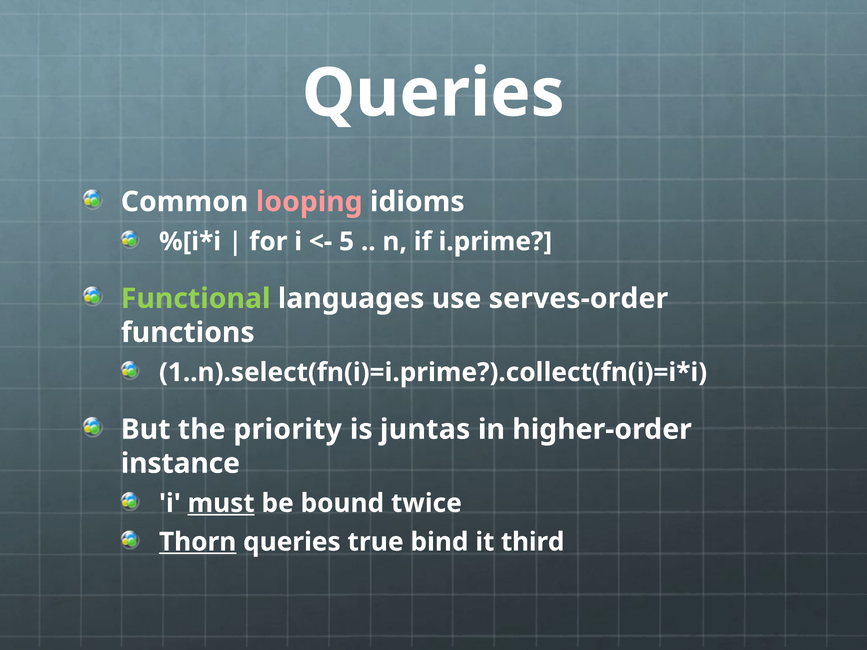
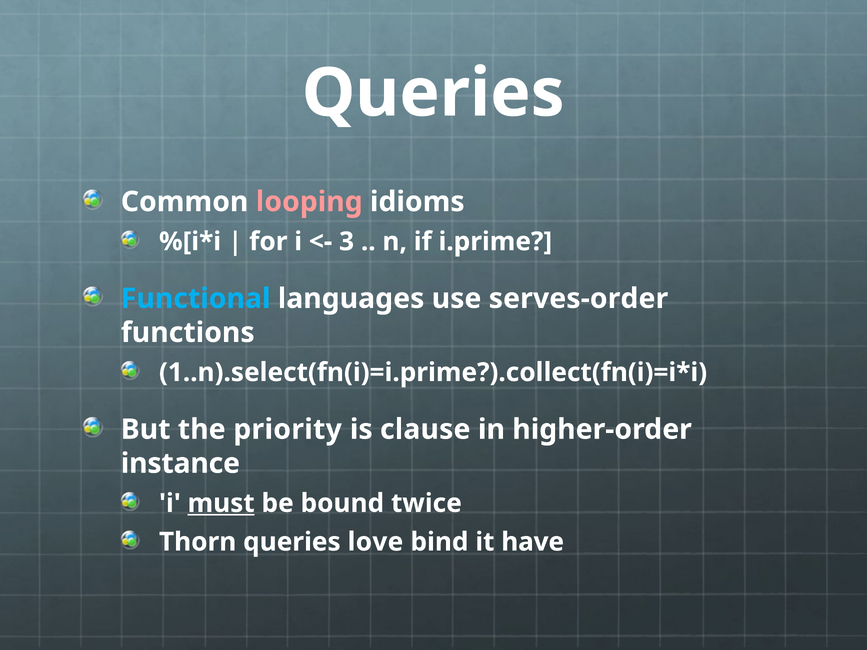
5: 5 -> 3
Functional colour: light green -> light blue
juntas: juntas -> clause
Thorn underline: present -> none
true: true -> love
third: third -> have
